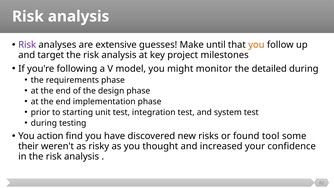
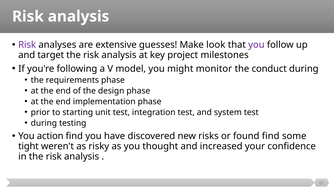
until: until -> look
you at (256, 45) colour: orange -> purple
detailed: detailed -> conduct
found tool: tool -> find
their: their -> tight
